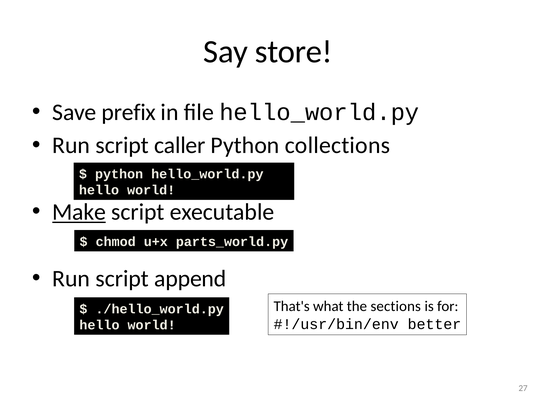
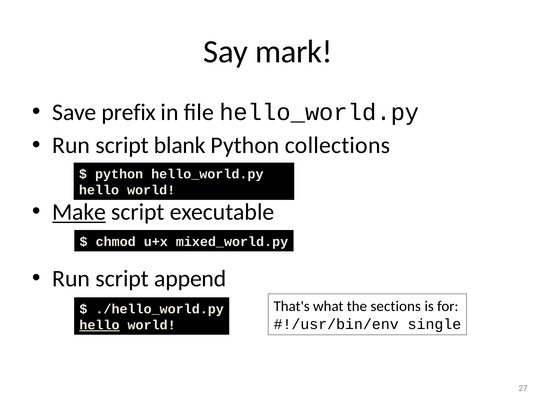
store: store -> mark
caller: caller -> blank
parts_world.py: parts_world.py -> mixed_world.py
better: better -> single
hello at (99, 325) underline: none -> present
